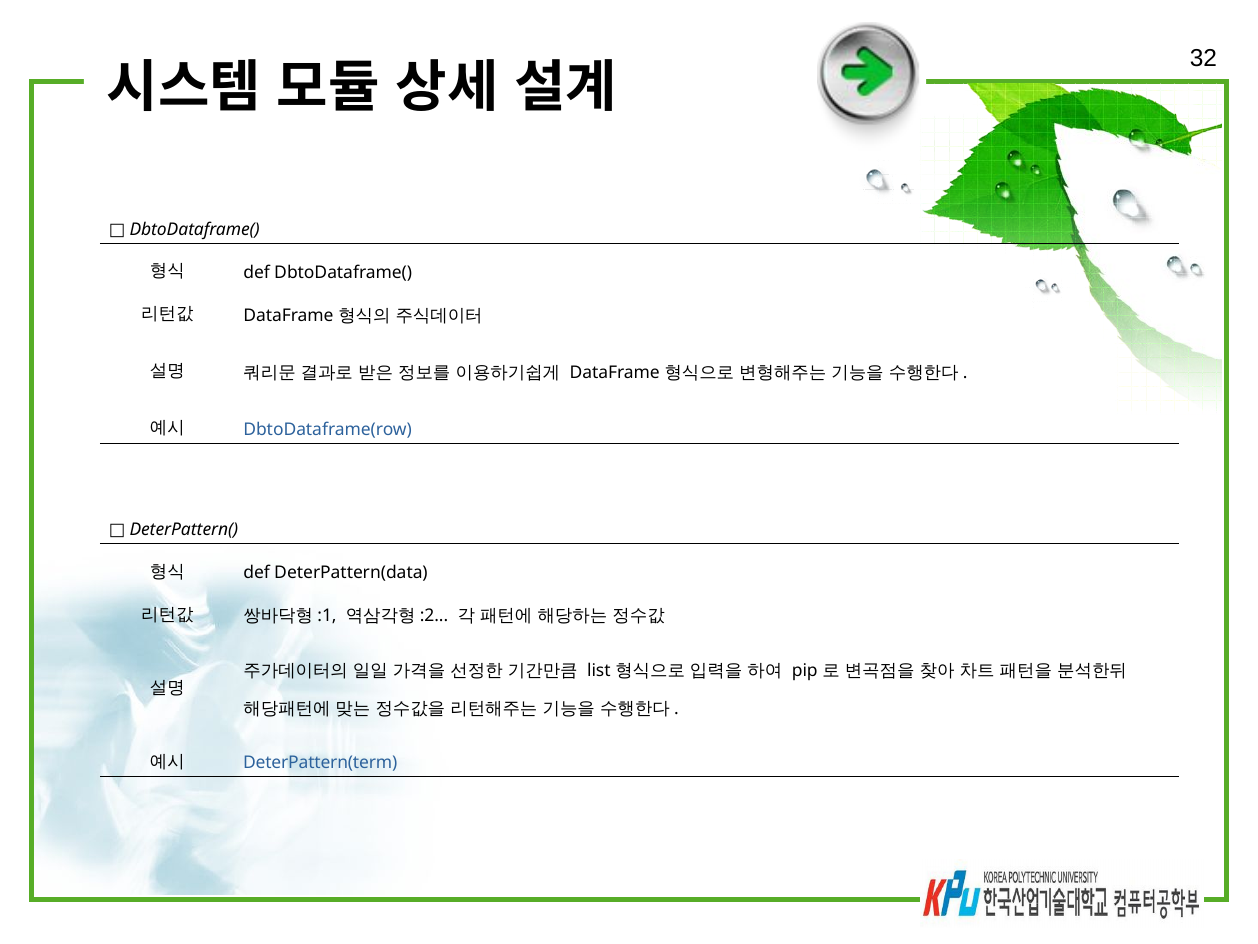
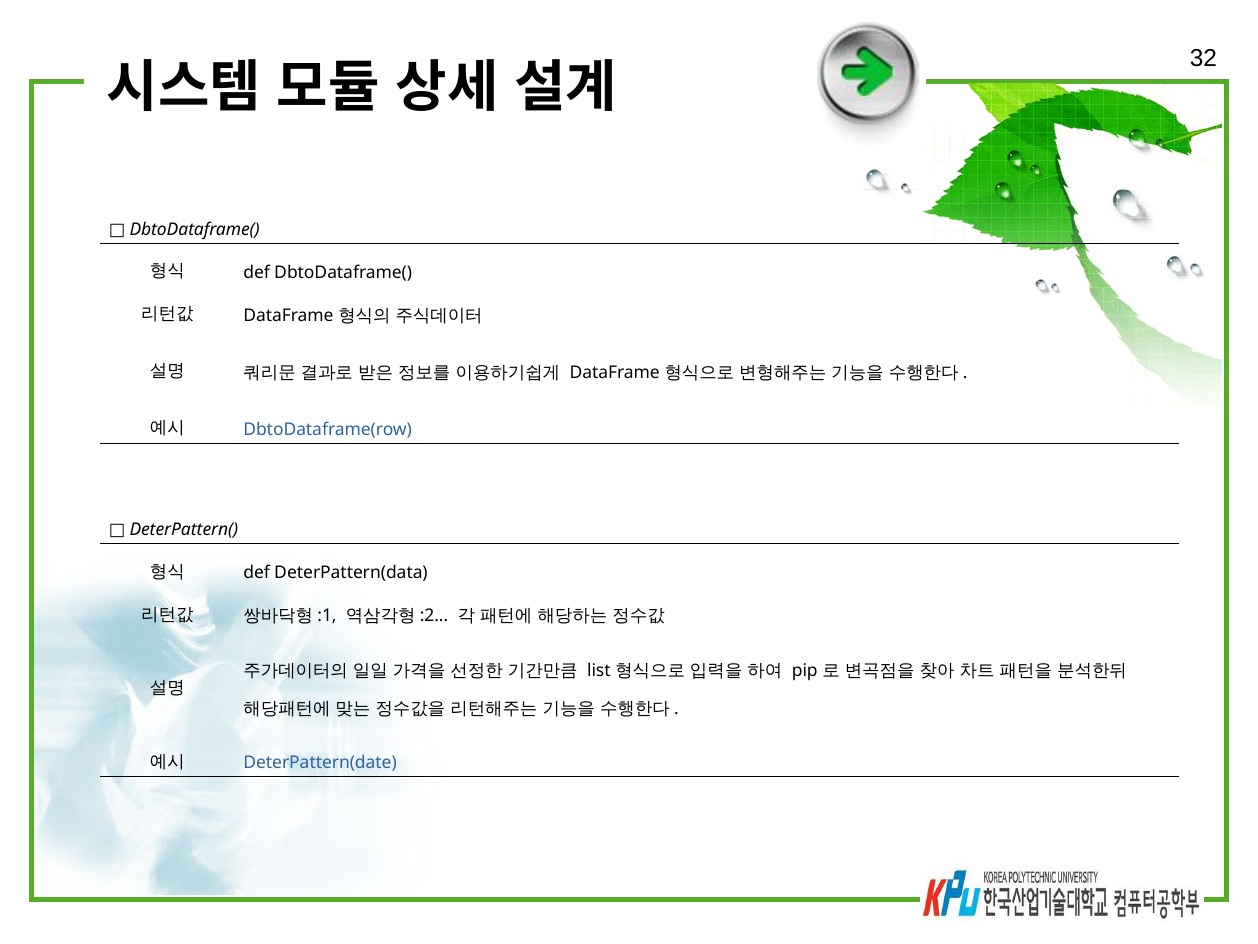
DeterPattern(term: DeterPattern(term -> DeterPattern(date
